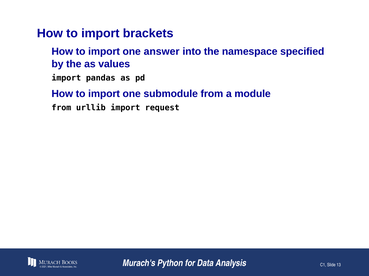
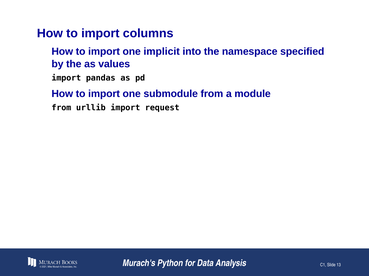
brackets: brackets -> columns
answer: answer -> implicit
